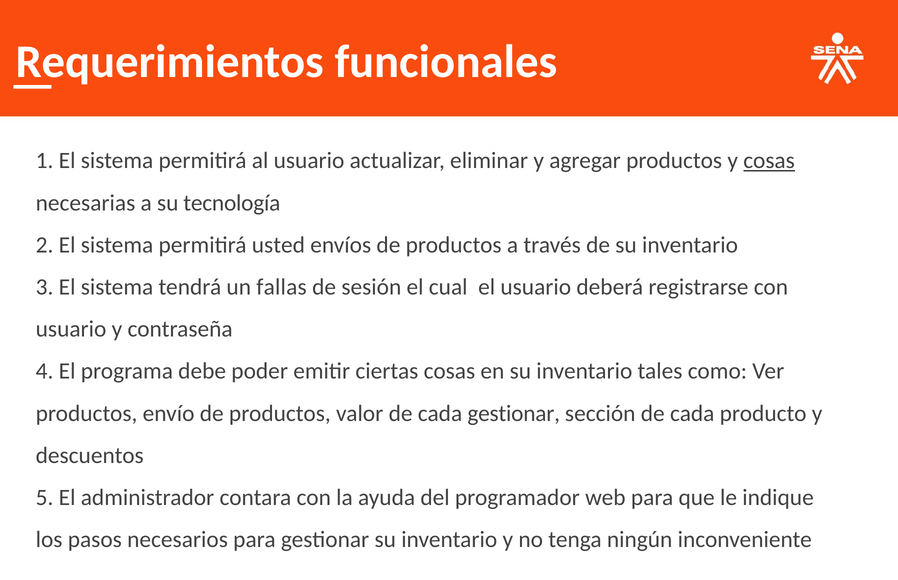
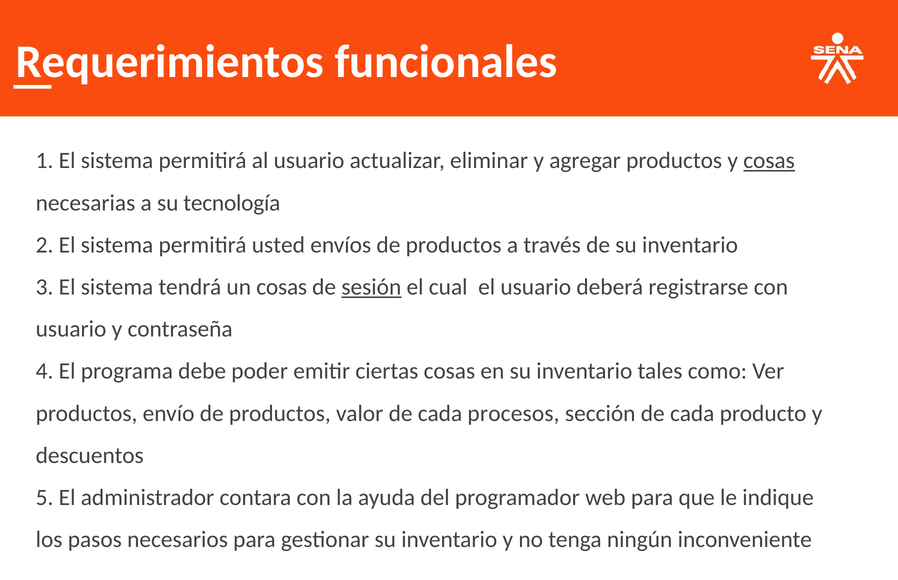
un fallas: fallas -> cosas
sesión underline: none -> present
cada gestionar: gestionar -> procesos
